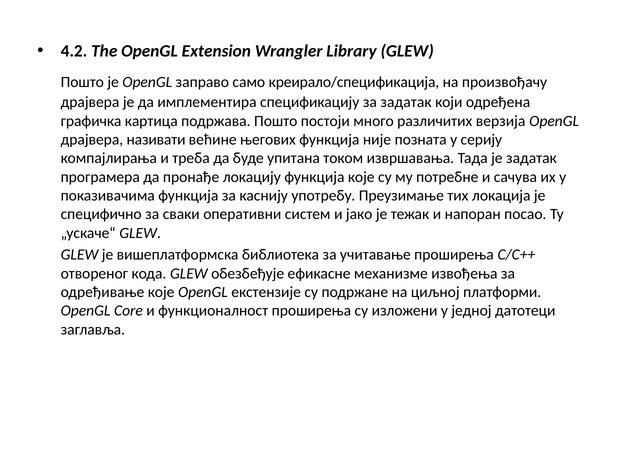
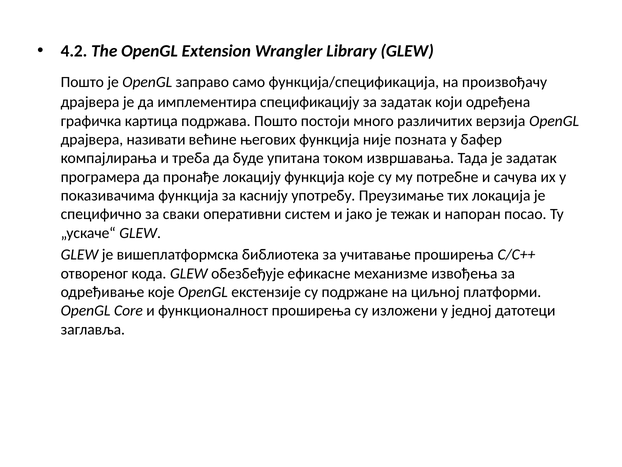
креирало/спецификација: креирало/спецификација -> функција/спецификација
серију: серију -> бафер
